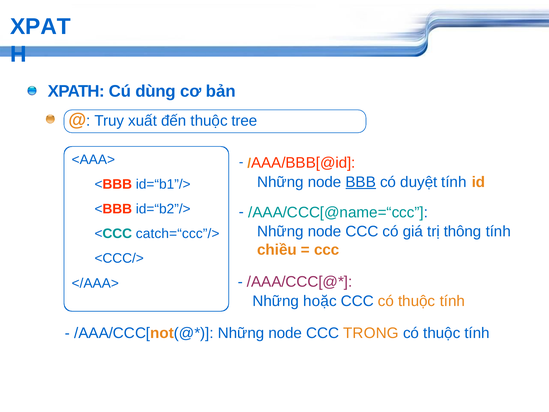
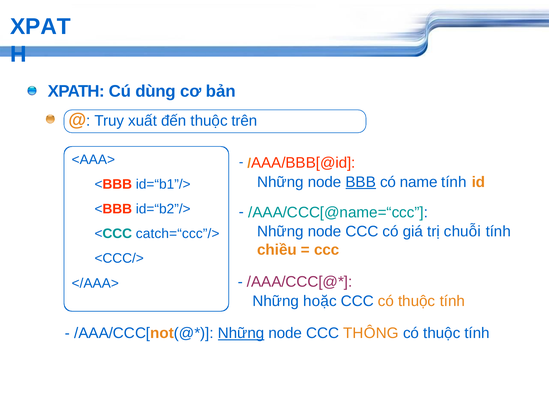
tree: tree -> trên
duyệt: duyệt -> name
thông: thông -> chuỗi
Những at (241, 333) underline: none -> present
TRONG: TRONG -> THÔNG
